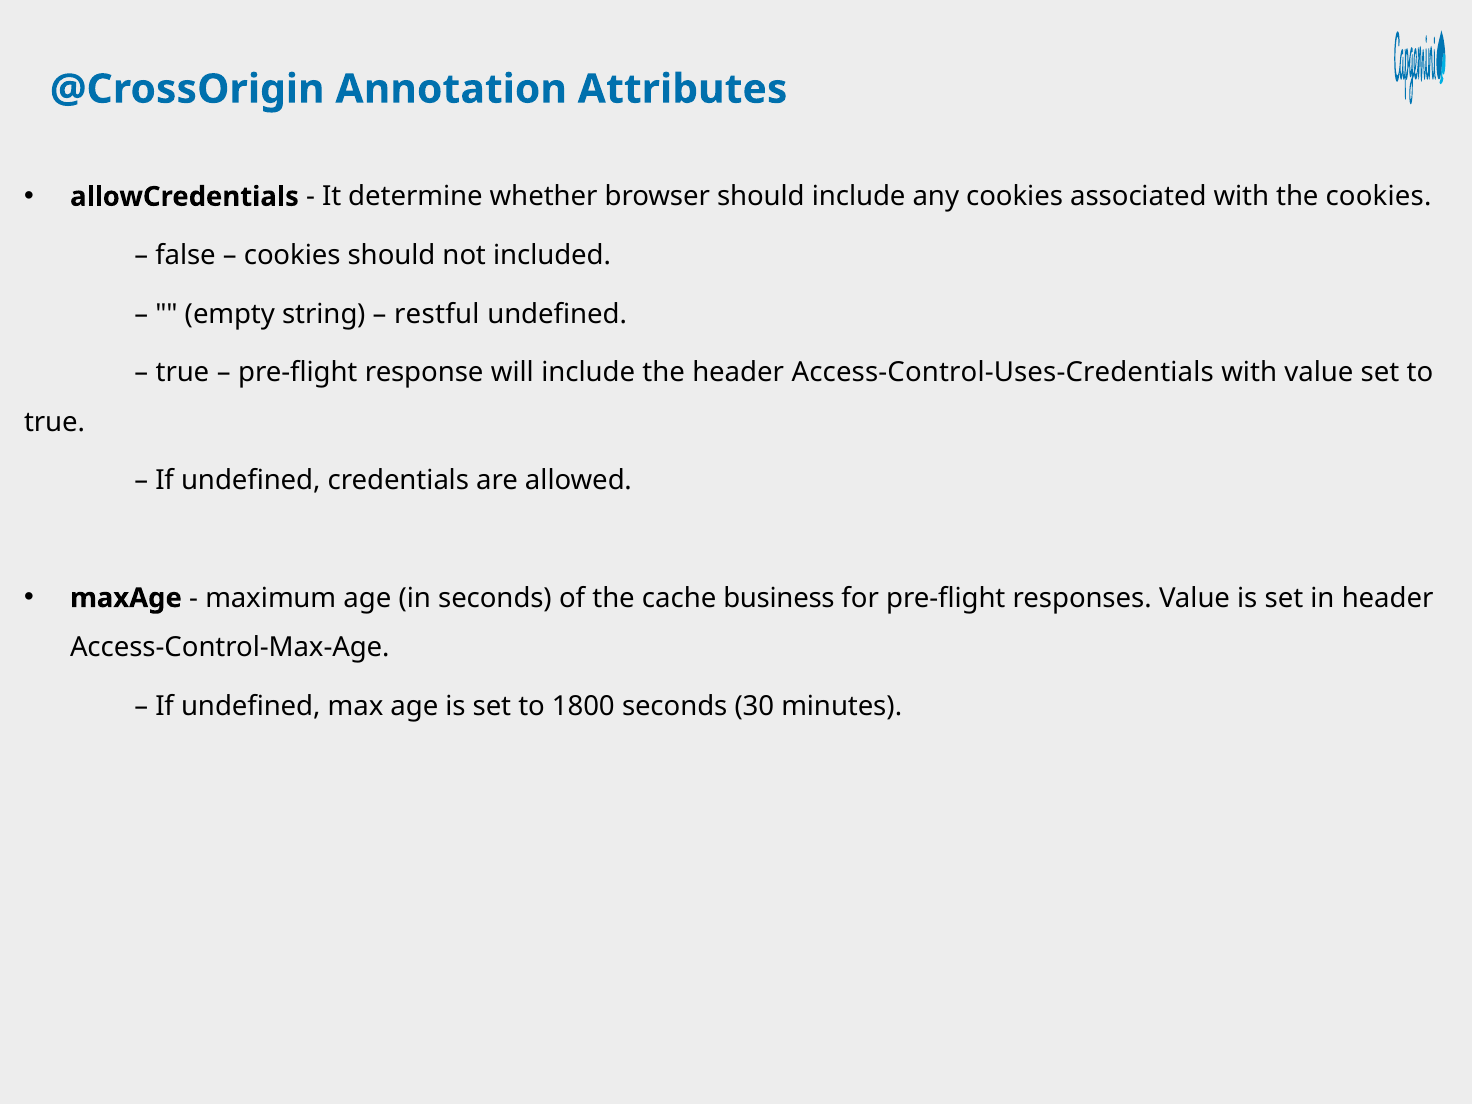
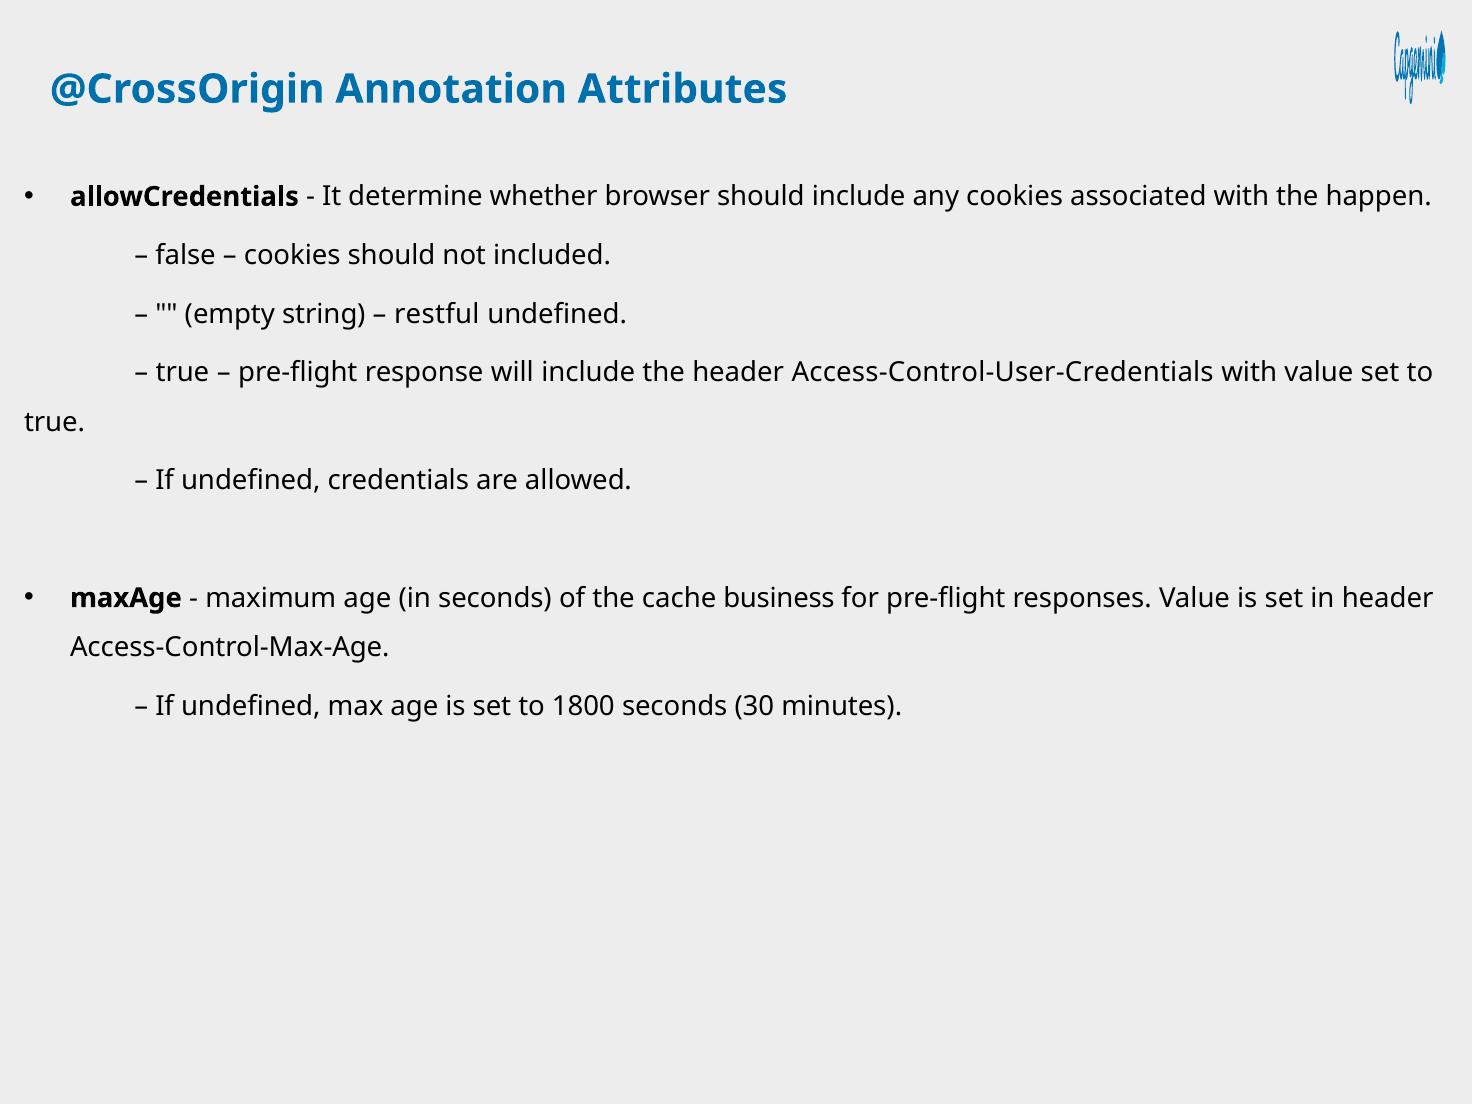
the cookies: cookies -> happen
Access-Control-Uses-Credentials: Access-Control-Uses-Credentials -> Access-Control-User-Credentials
